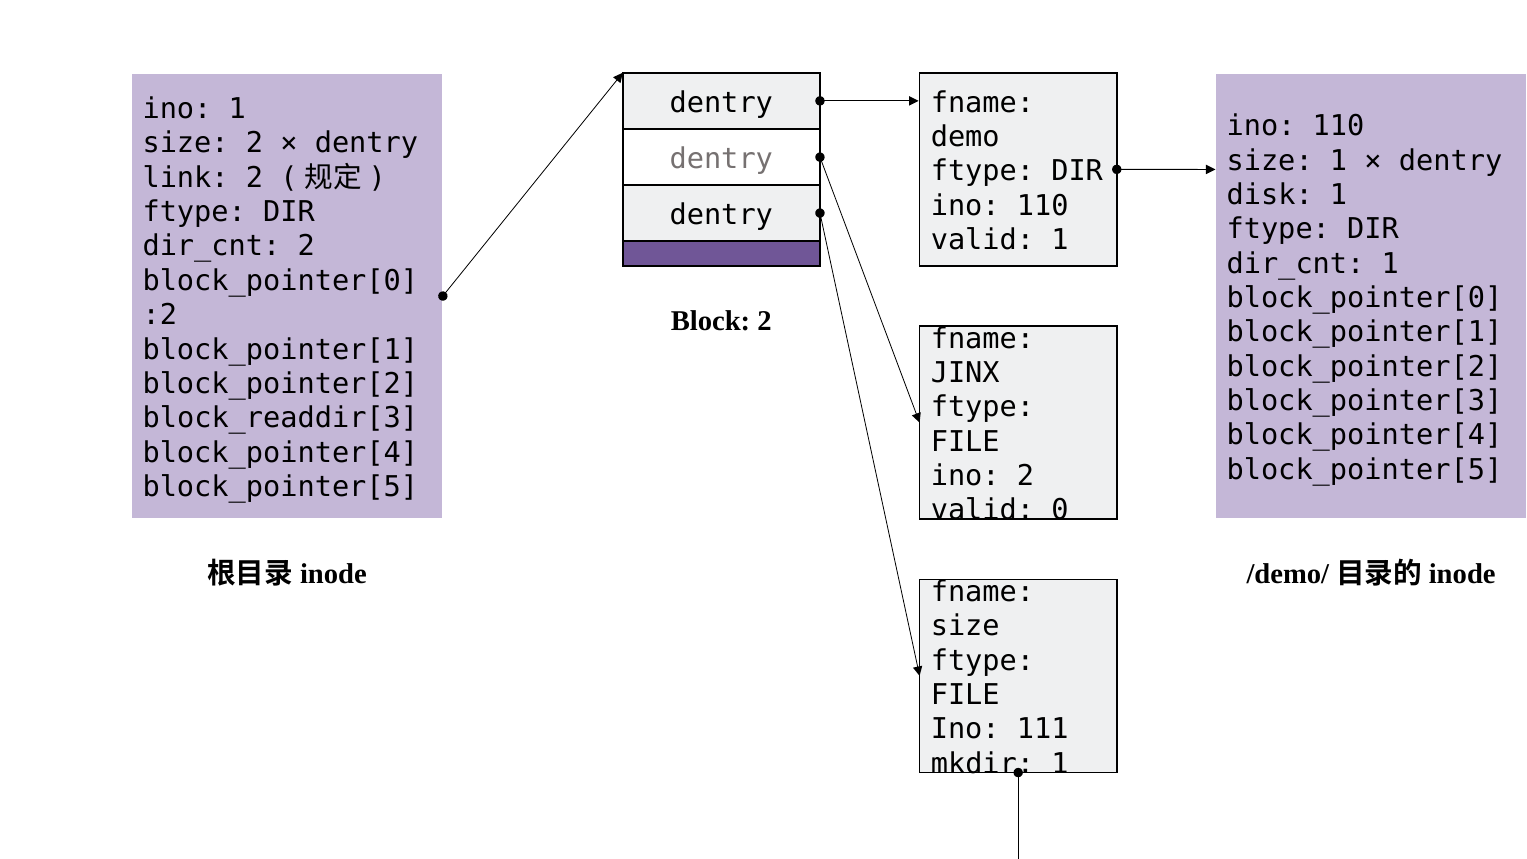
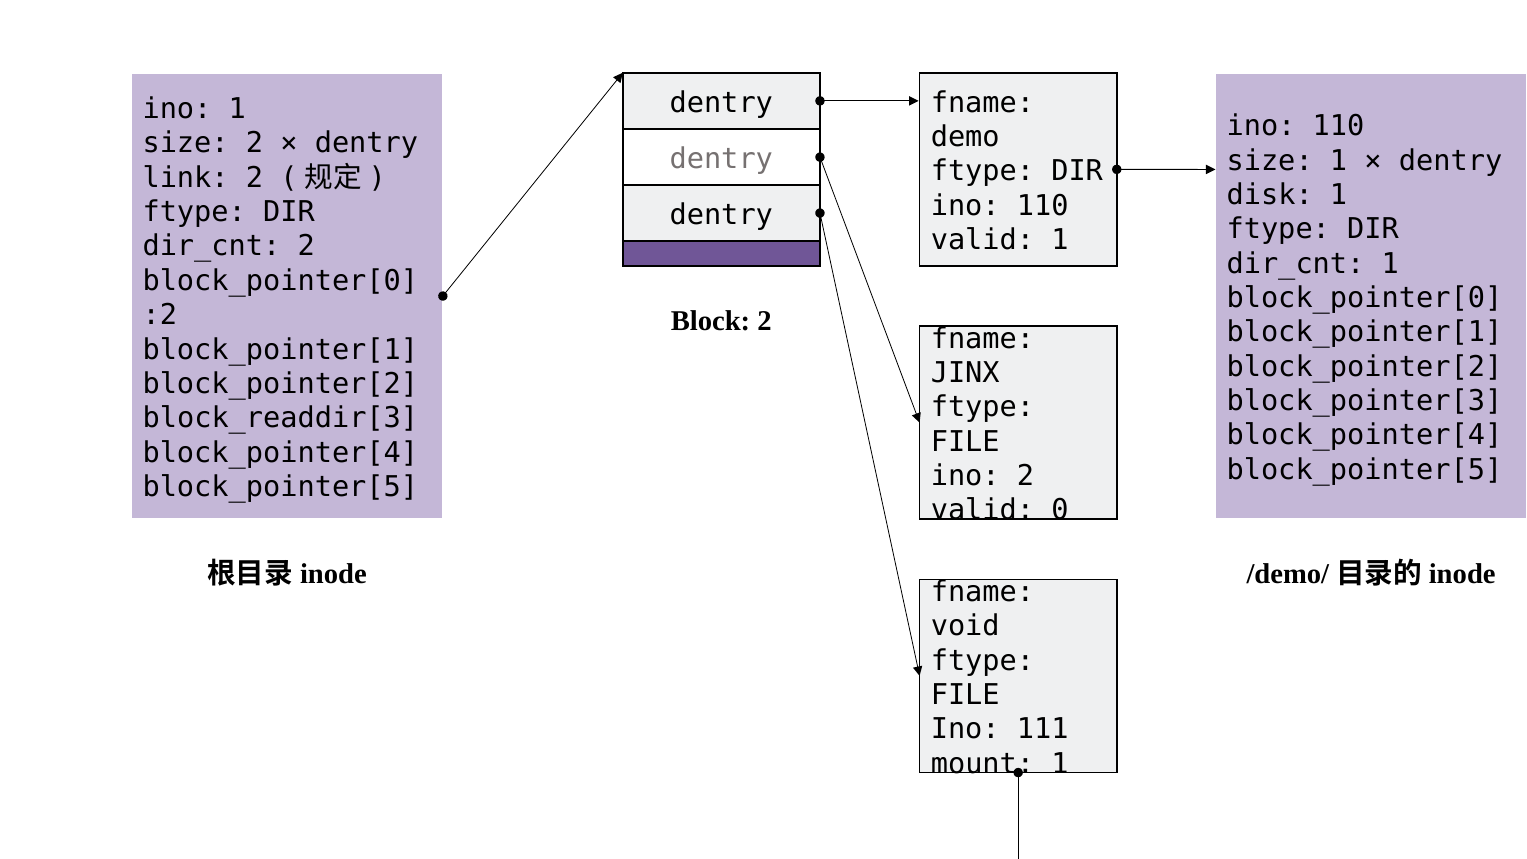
size at (965, 626): size -> void
mkdir: mkdir -> mount
